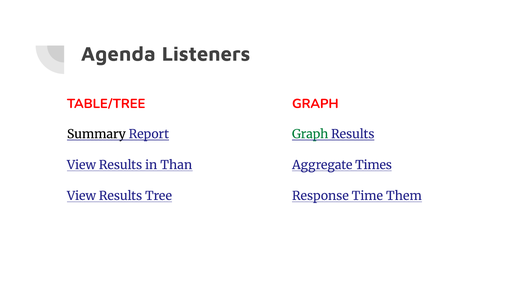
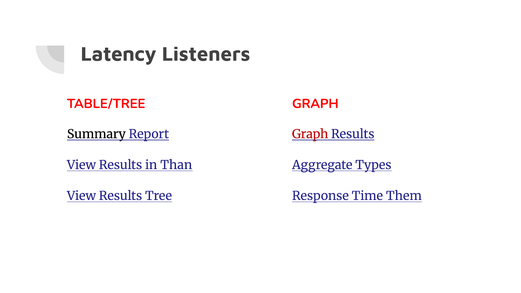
Agenda: Agenda -> Latency
Graph at (310, 134) colour: green -> red
Times: Times -> Types
